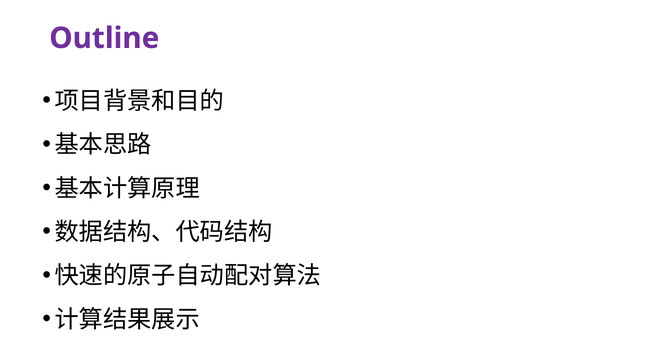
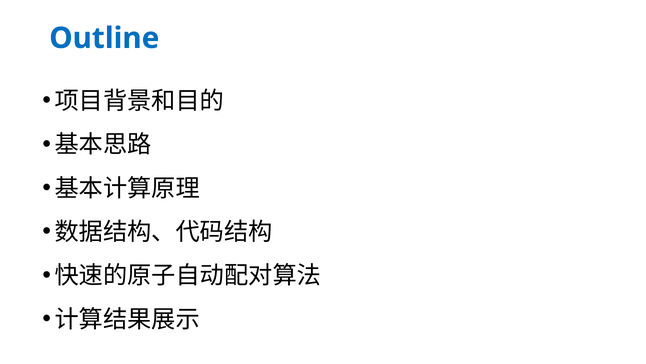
Outline colour: purple -> blue
